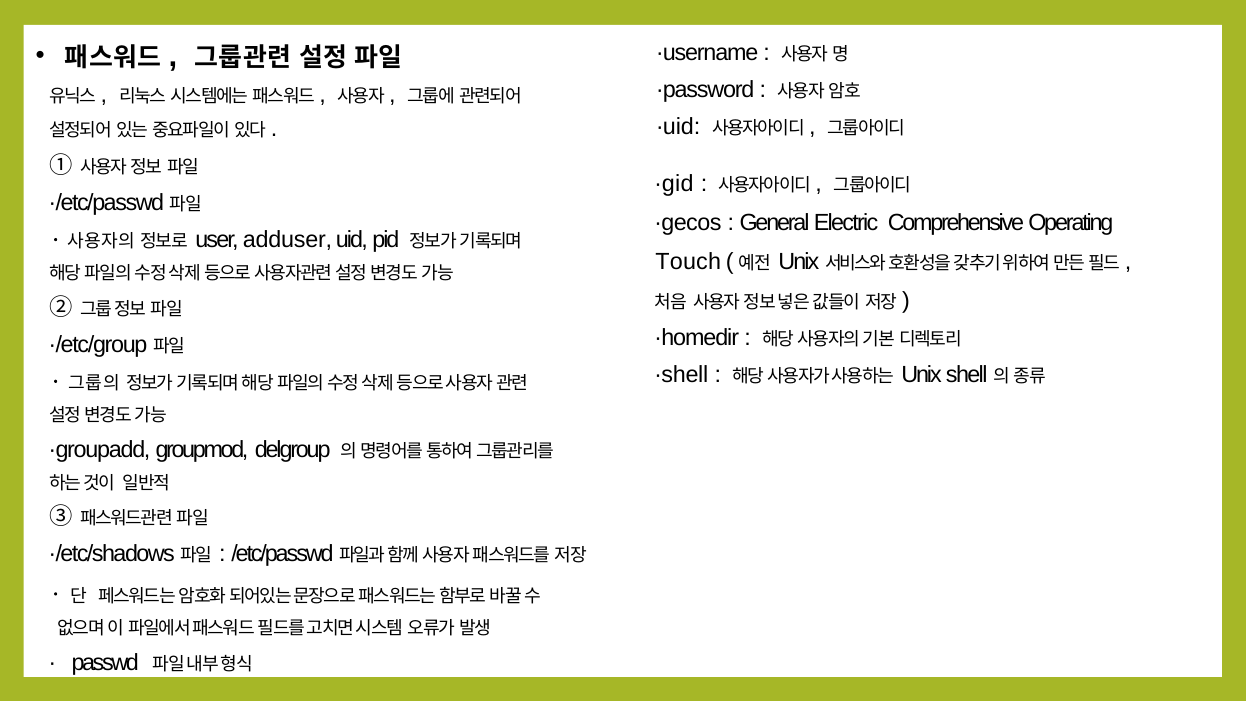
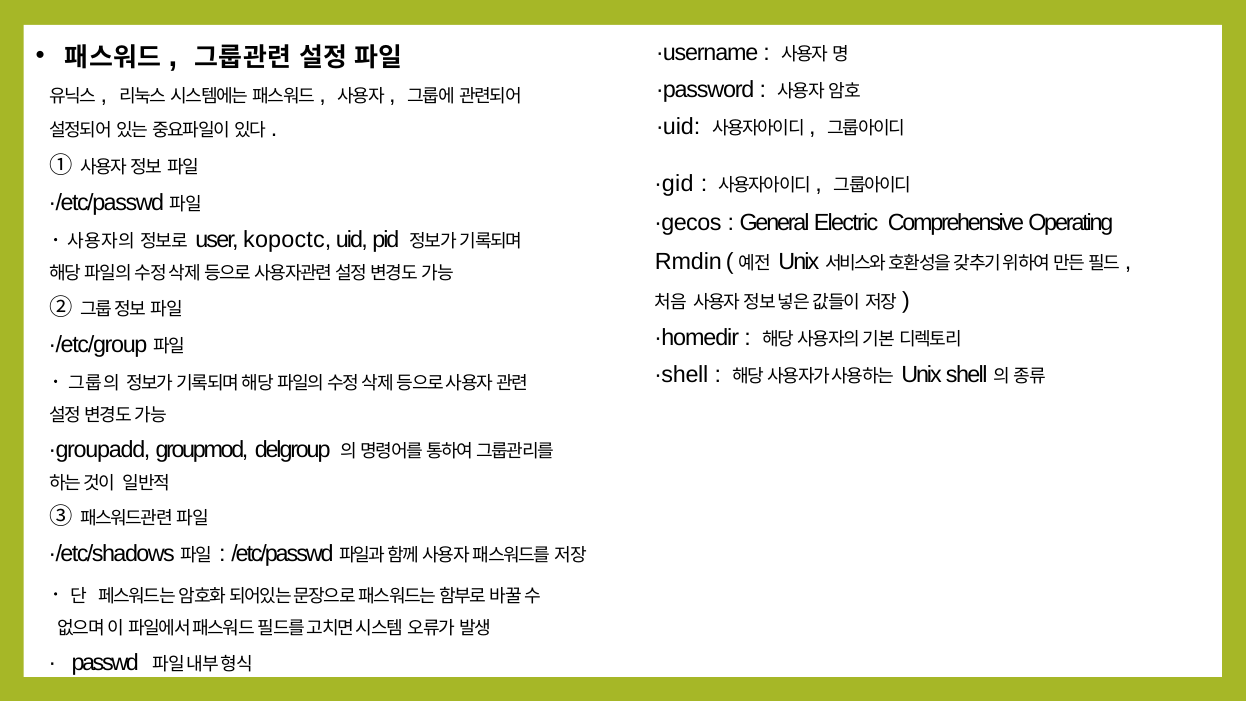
adduser: adduser -> kopoctc
Touch: Touch -> Rmdin
